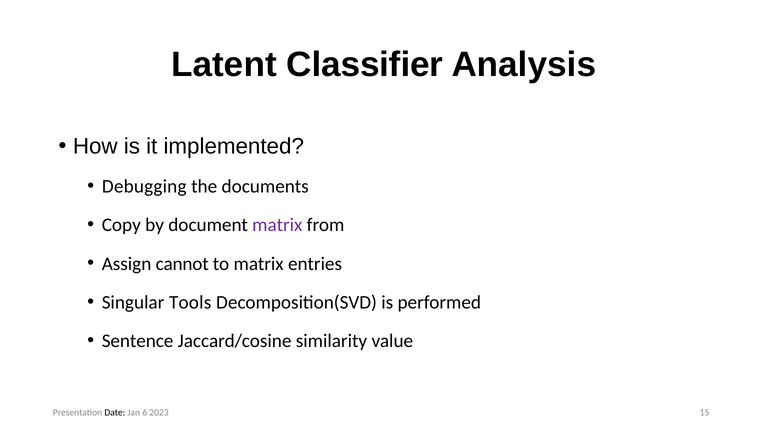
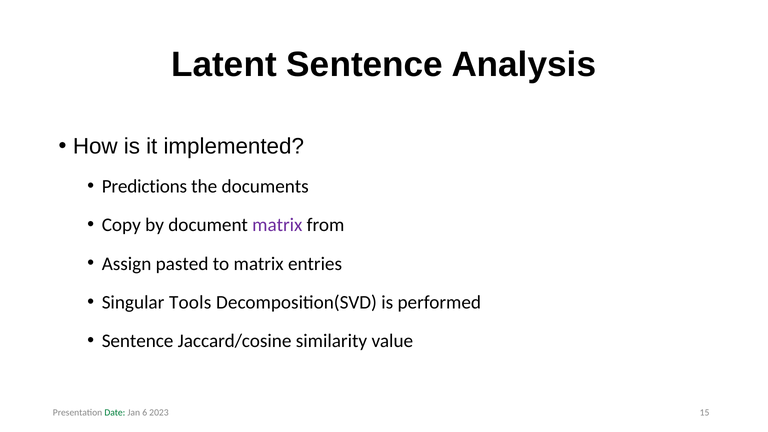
Latent Classifier: Classifier -> Sentence
Debugging: Debugging -> Predictions
cannot: cannot -> pasted
Date colour: black -> green
